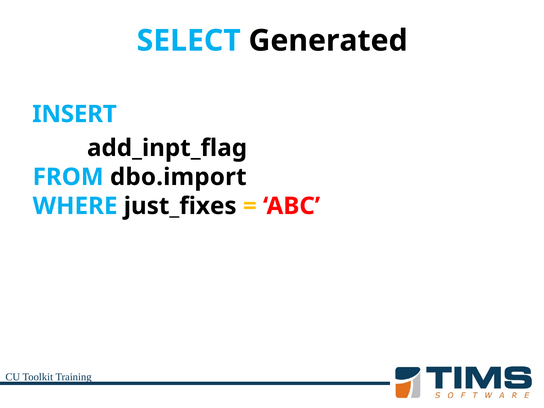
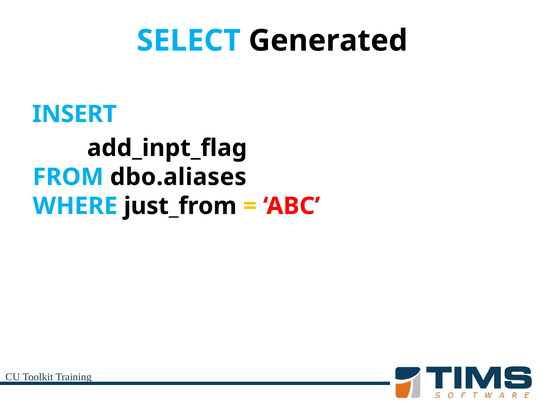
dbo.import: dbo.import -> dbo.aliases
just_fixes: just_fixes -> just_from
